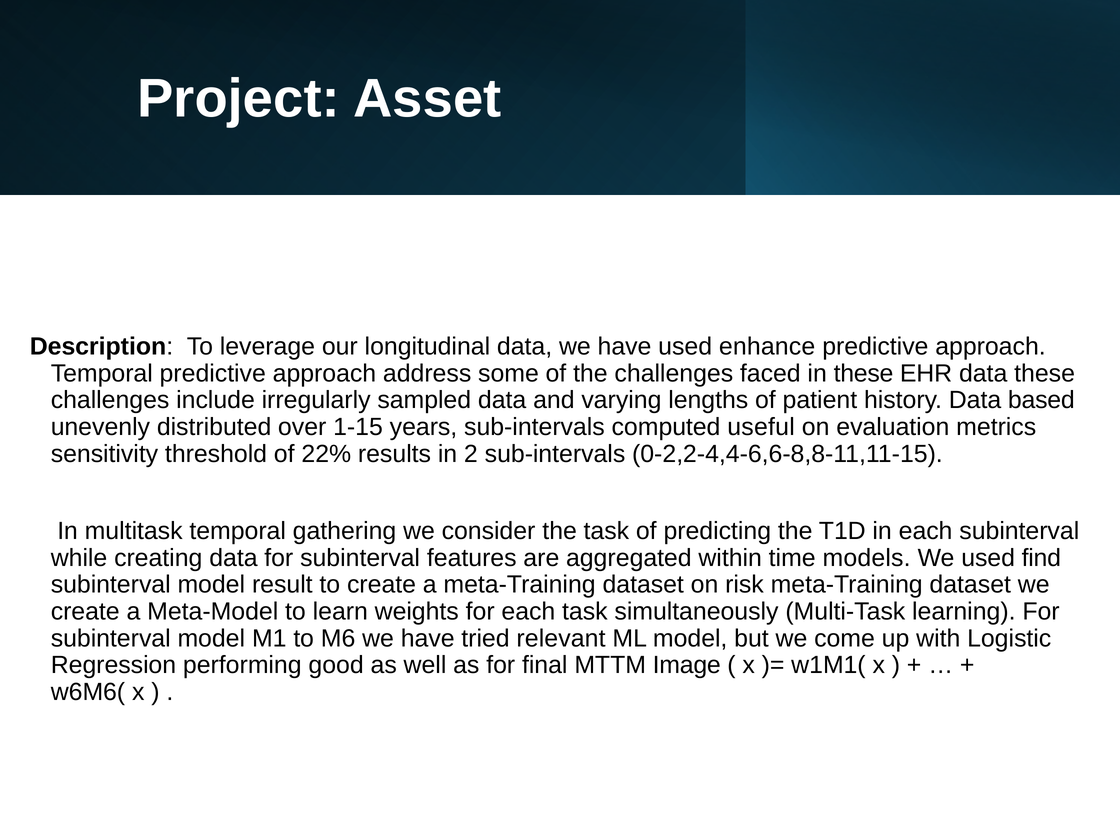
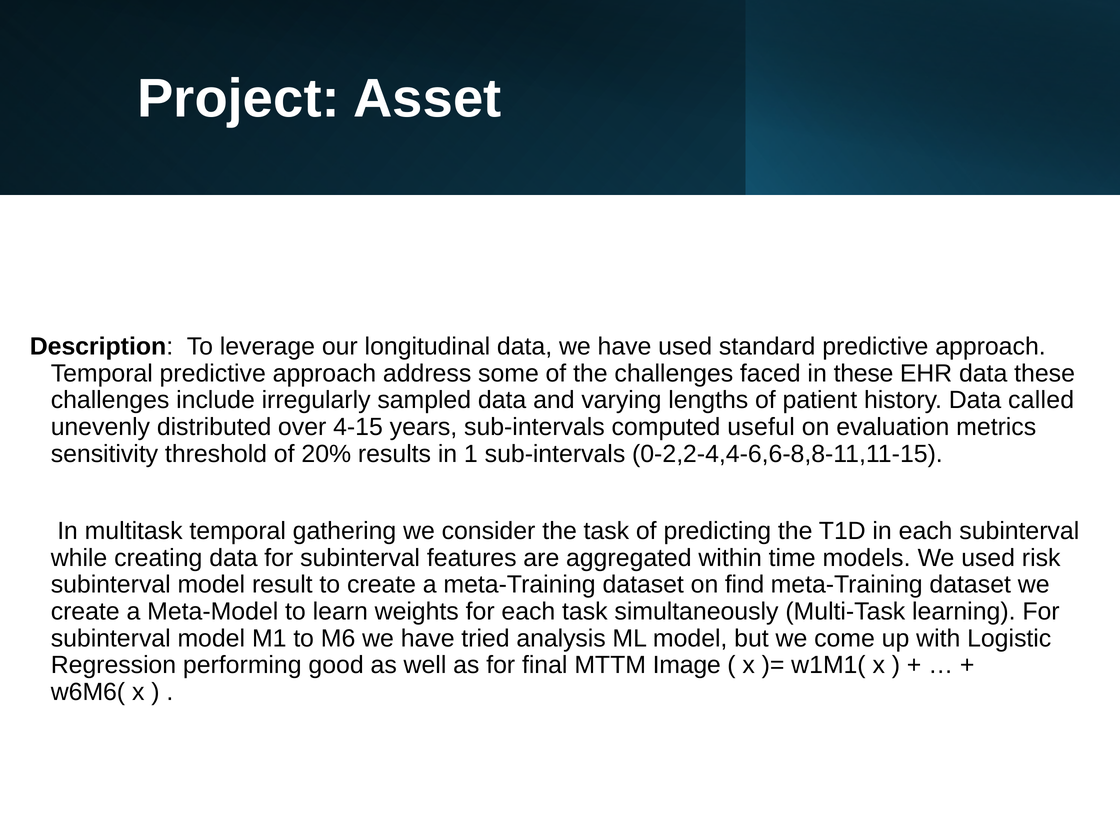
enhance: enhance -> standard
based: based -> called
1-15: 1-15 -> 4-15
22%: 22% -> 20%
2: 2 -> 1
find: find -> risk
risk: risk -> find
relevant: relevant -> analysis
